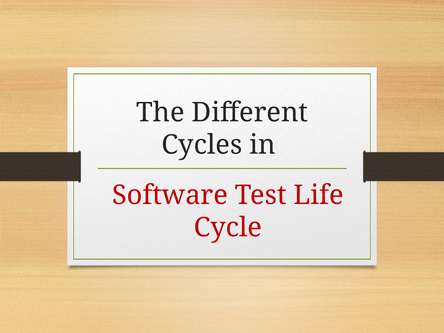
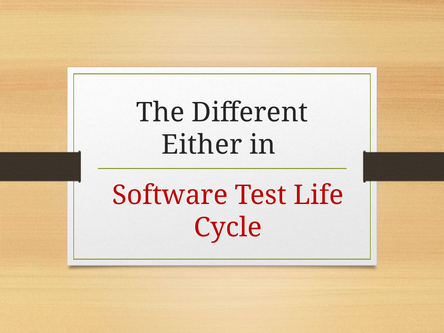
Cycles: Cycles -> Either
